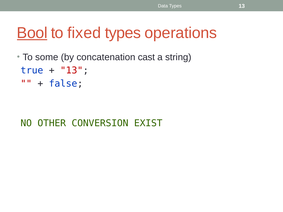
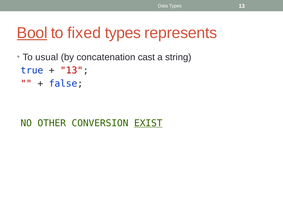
operations: operations -> represents
some: some -> usual
EXIST underline: none -> present
